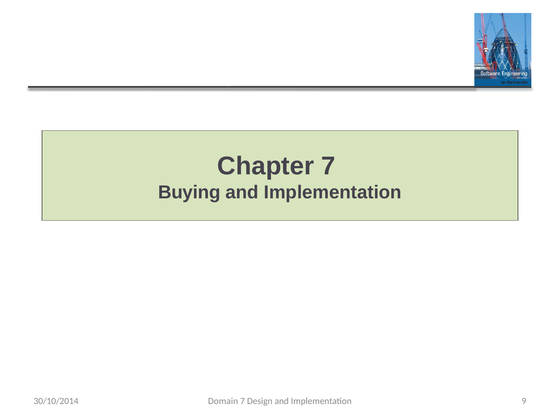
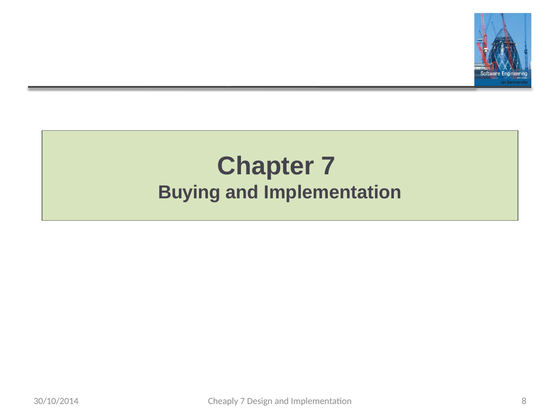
Domain: Domain -> Cheaply
9: 9 -> 8
